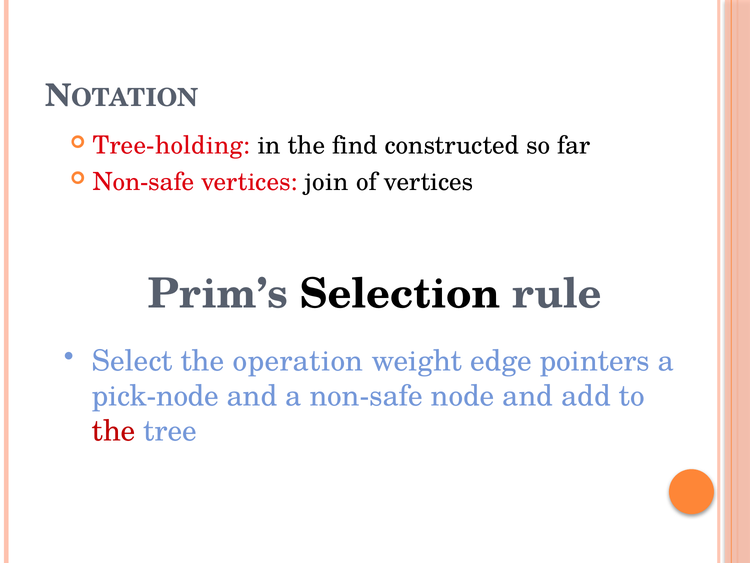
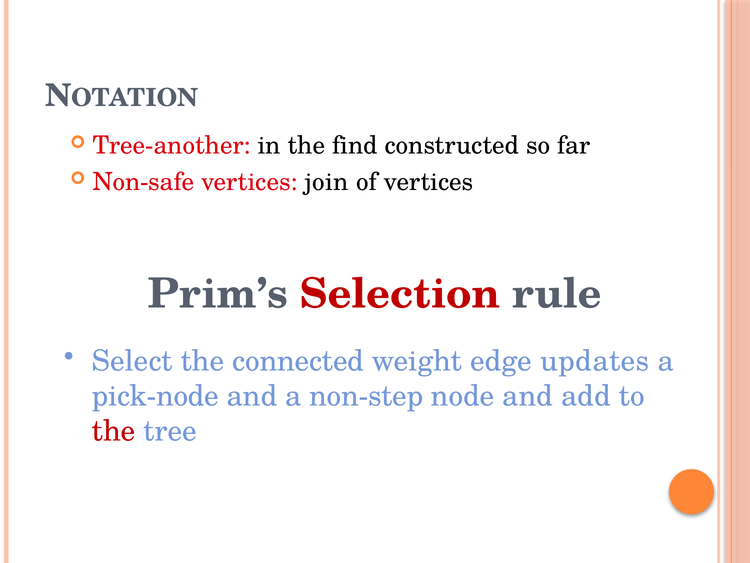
Tree-holding: Tree-holding -> Tree-another
Selection colour: black -> red
operation: operation -> connected
pointers: pointers -> updates
a non-safe: non-safe -> non-step
